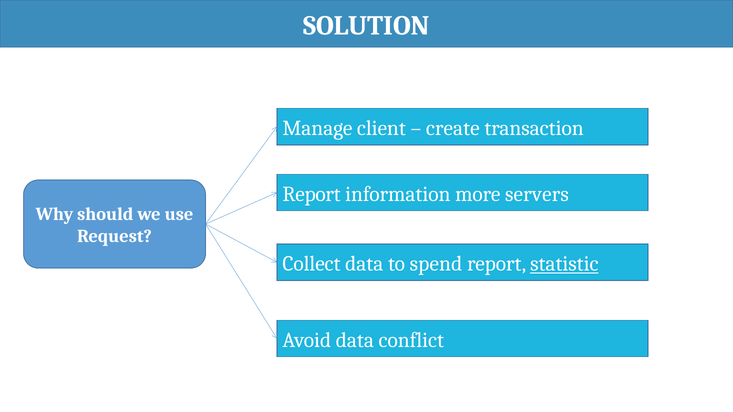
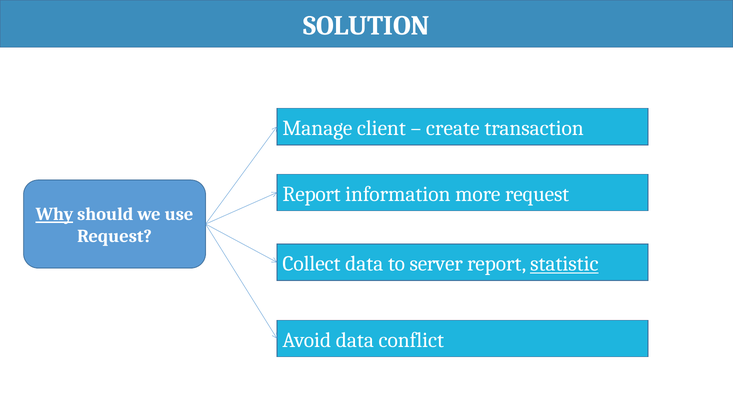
more servers: servers -> request
Why underline: none -> present
spend: spend -> server
